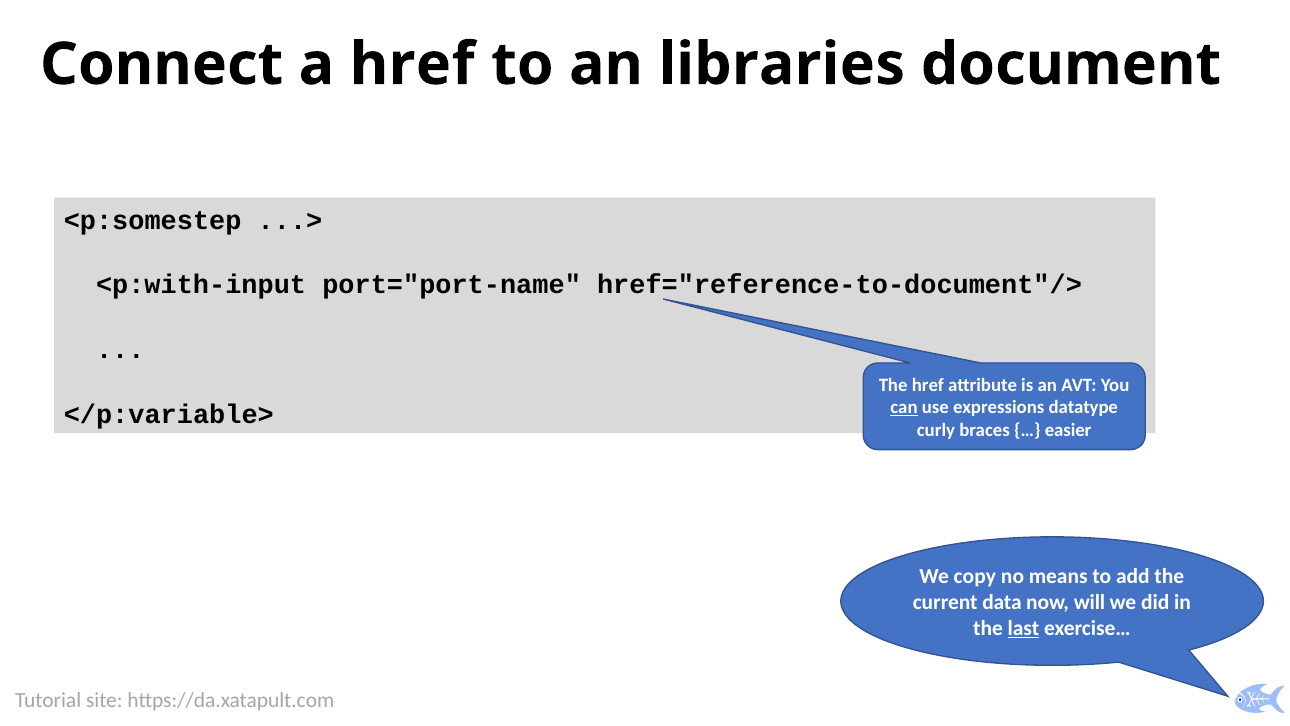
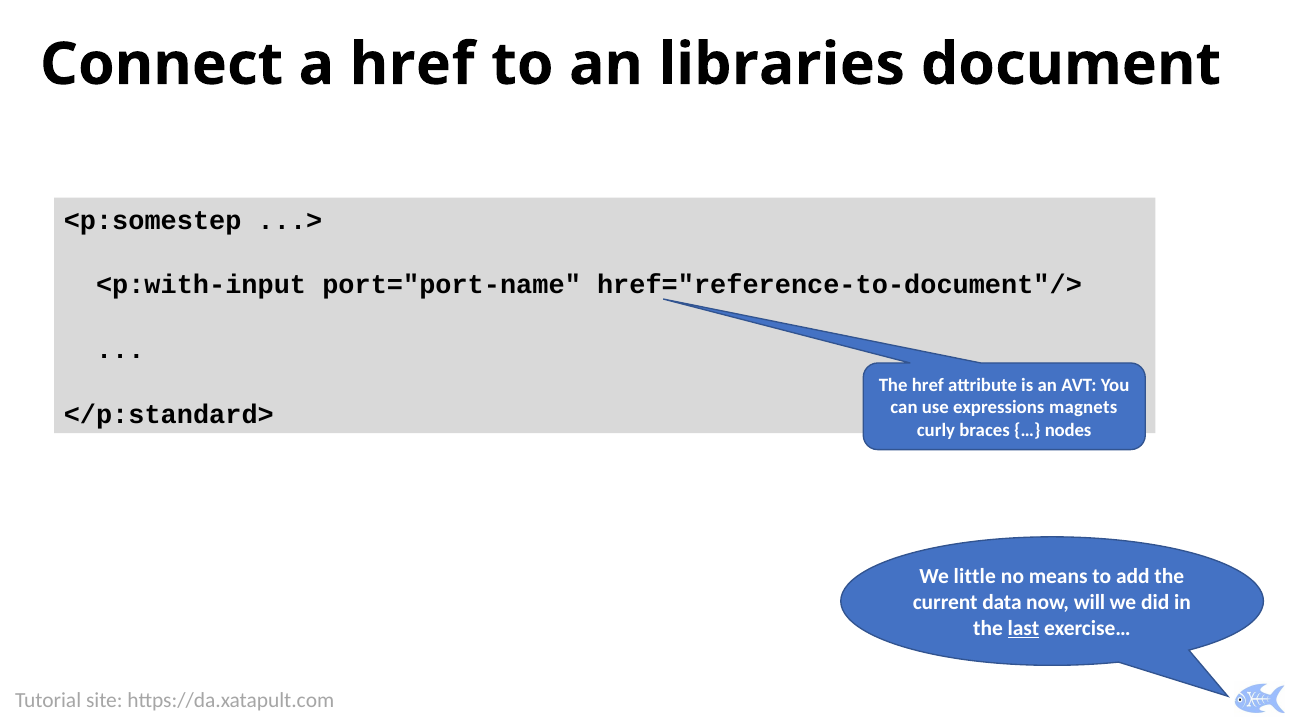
can underline: present -> none
datatype: datatype -> magnets
</p:variable>: </p:variable> -> </p:standard>
easier: easier -> nodes
copy: copy -> little
